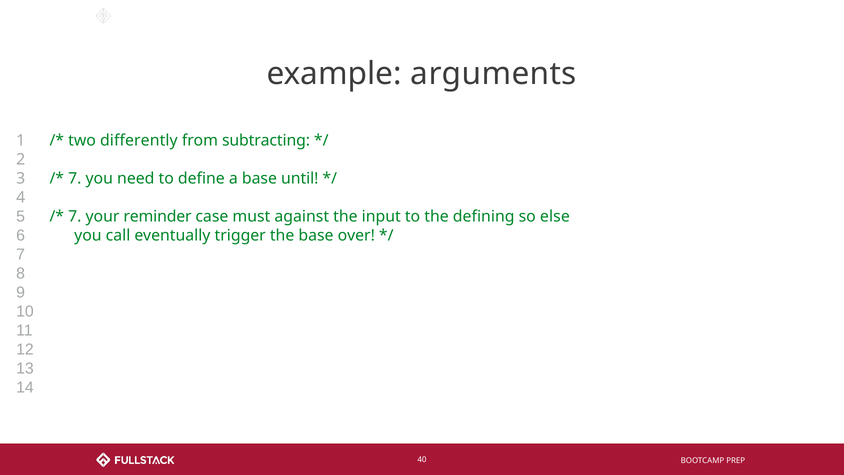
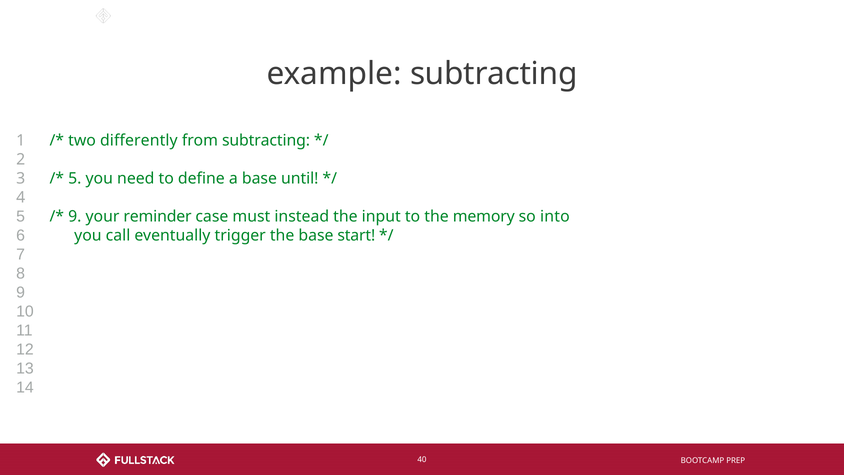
example arguments: arguments -> subtracting
7 at (75, 179): 7 -> 5
7 at (75, 217): 7 -> 9
against: against -> instead
defining: defining -> memory
else: else -> into
over: over -> start
